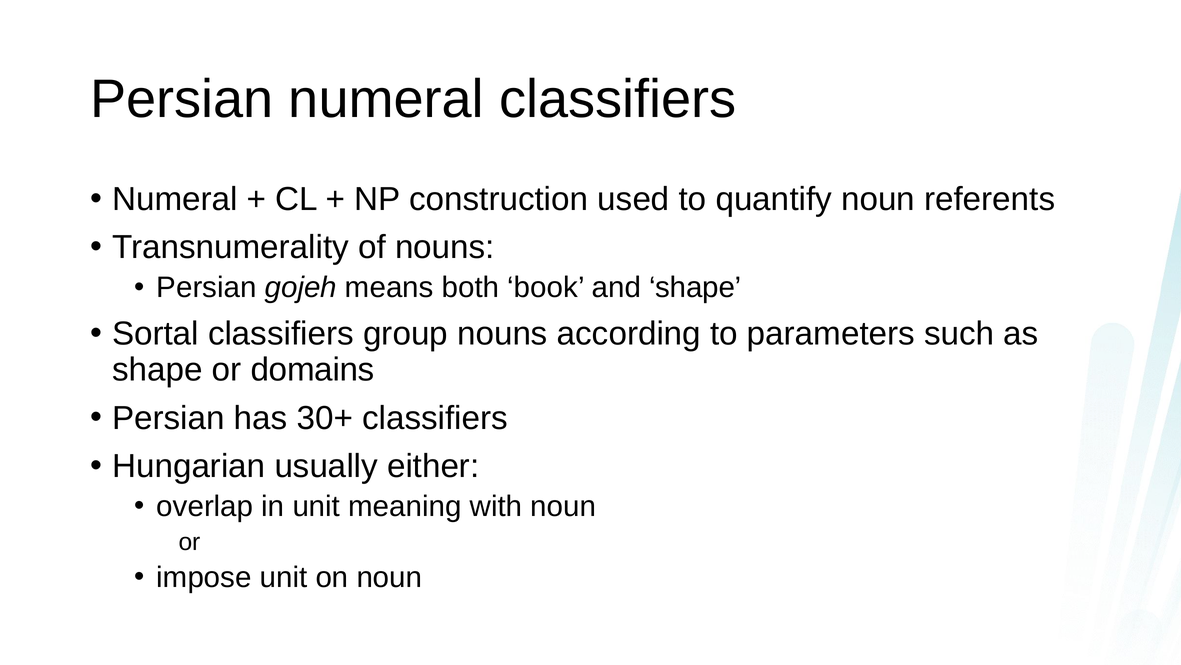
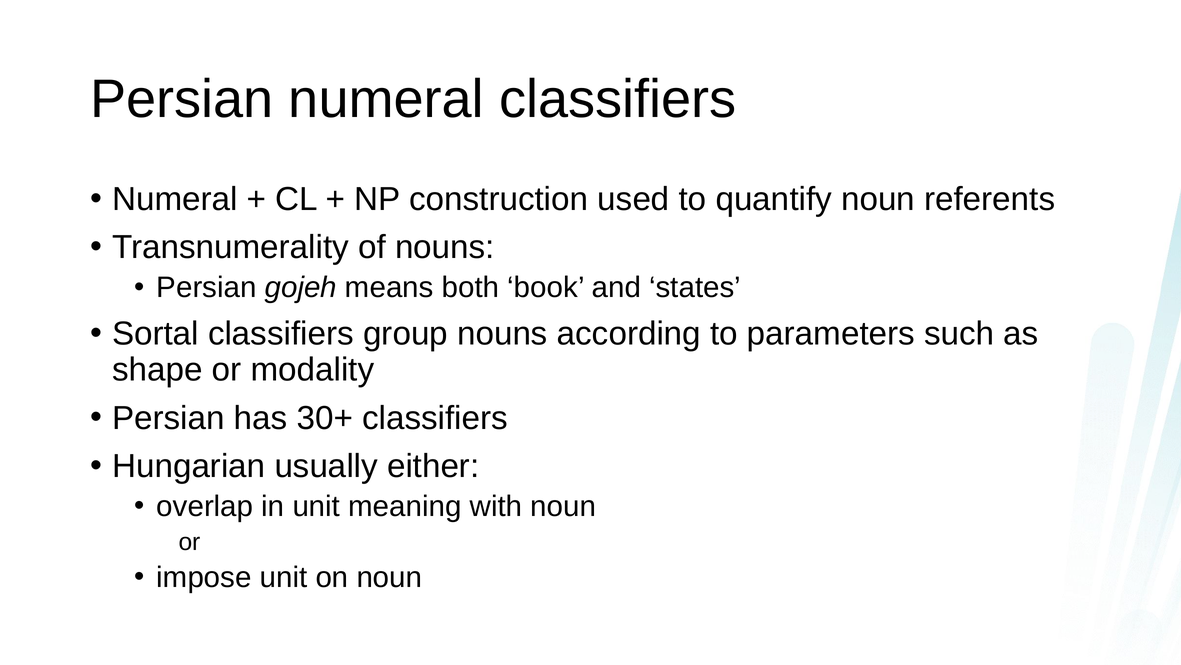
and shape: shape -> states
domains: domains -> modality
